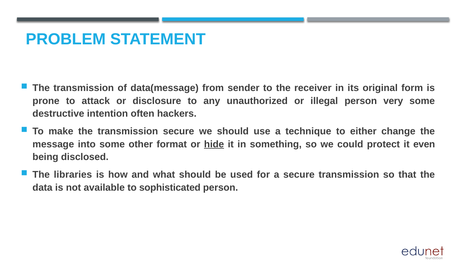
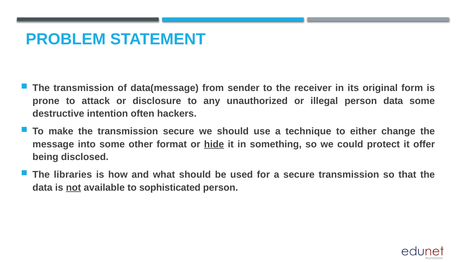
person very: very -> data
even: even -> offer
not underline: none -> present
